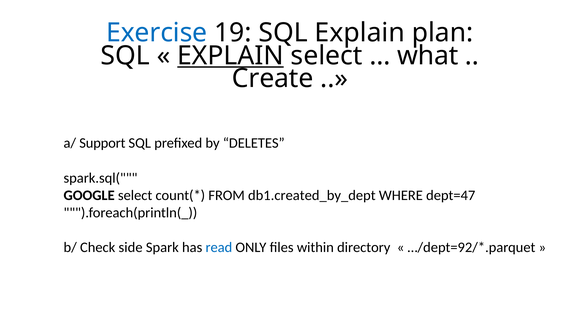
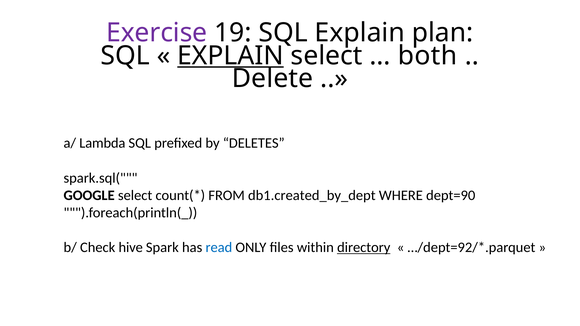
Exercise colour: blue -> purple
what: what -> both
Create: Create -> Delete
Support: Support -> Lambda
dept=47: dept=47 -> dept=90
side: side -> hive
directory underline: none -> present
